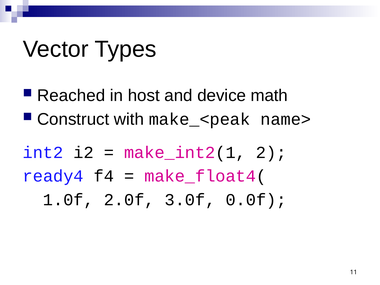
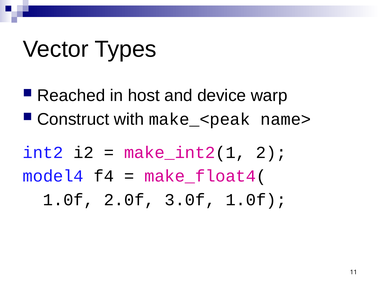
math: math -> warp
ready4: ready4 -> model4
3.0f 0.0f: 0.0f -> 1.0f
